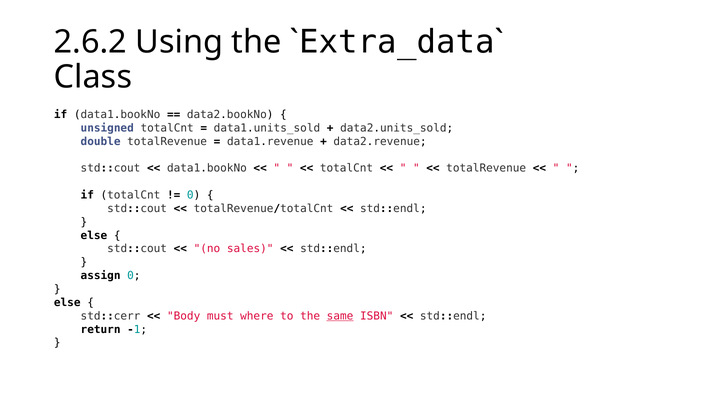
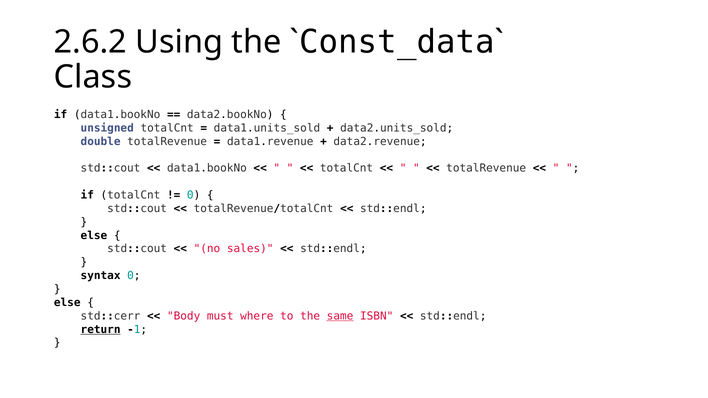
Extra_data: Extra_data -> Const_data
assign: assign -> syntax
return underline: none -> present
